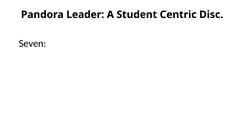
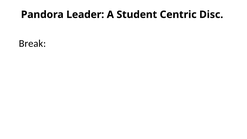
Seven: Seven -> Break
